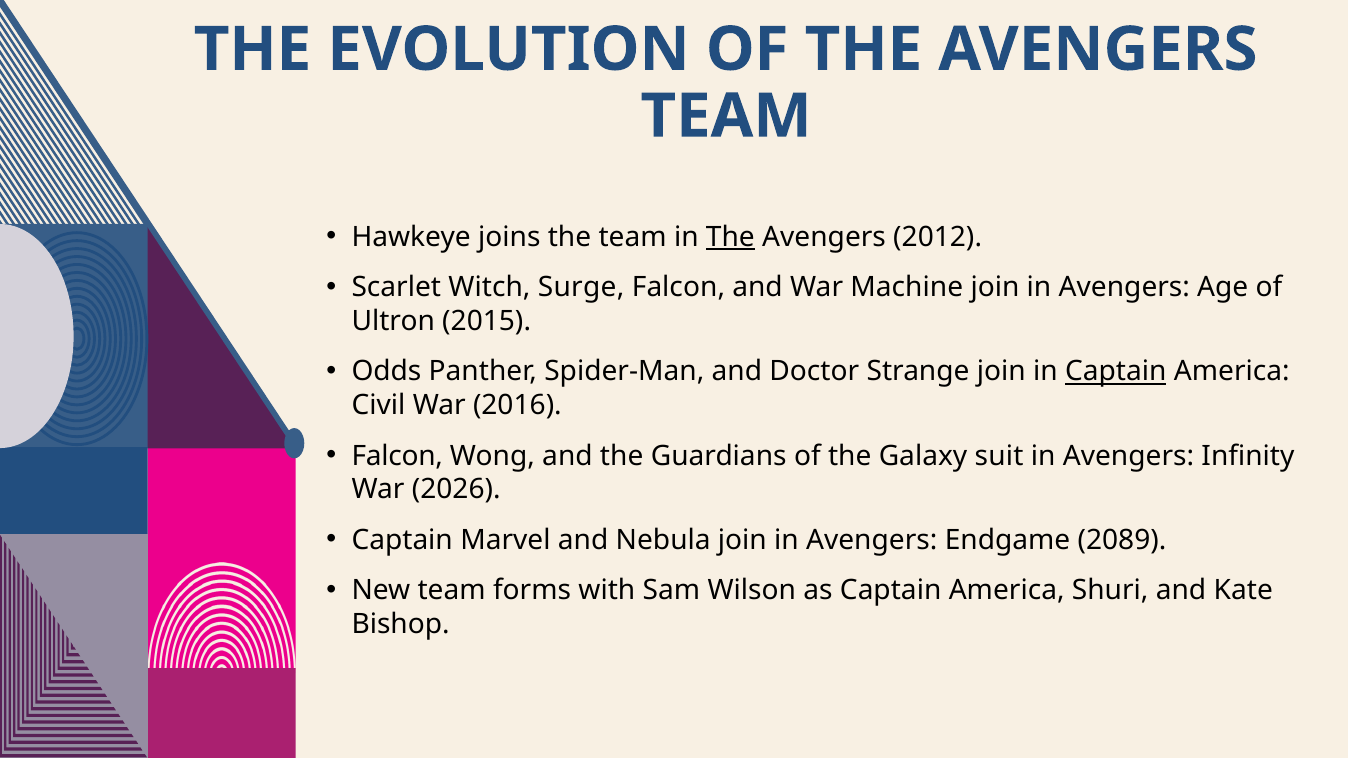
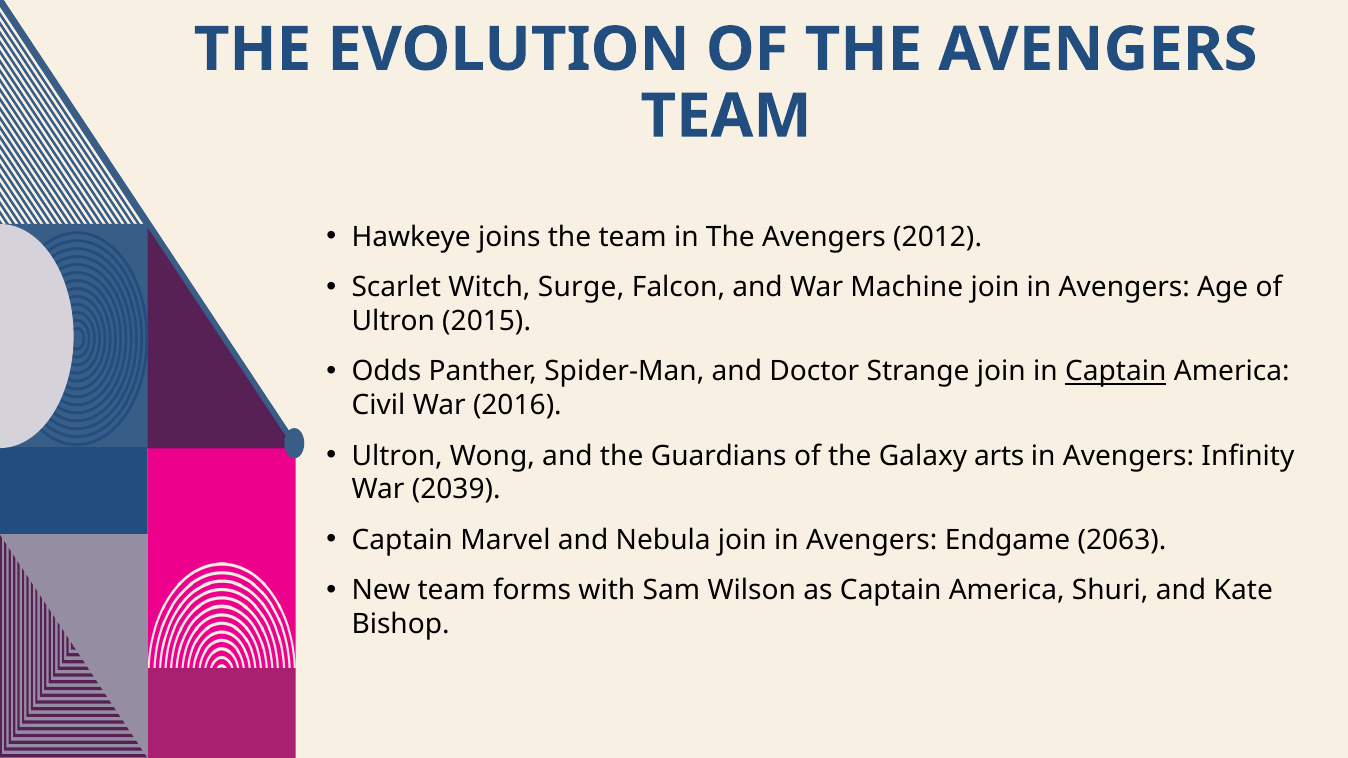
The at (730, 237) underline: present -> none
Falcon at (397, 456): Falcon -> Ultron
suit: suit -> arts
2026: 2026 -> 2039
2089: 2089 -> 2063
